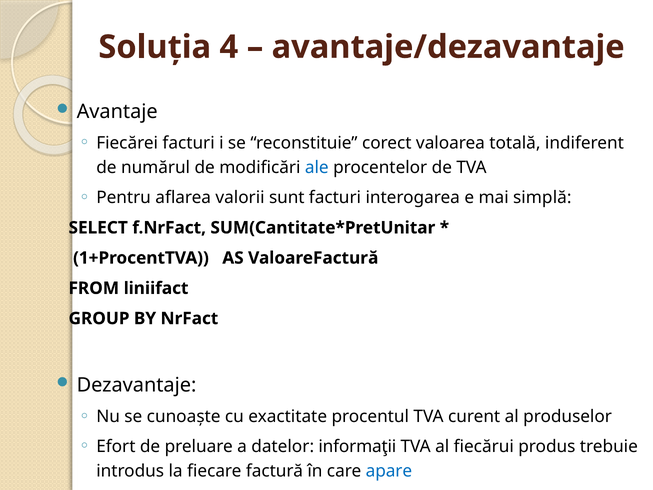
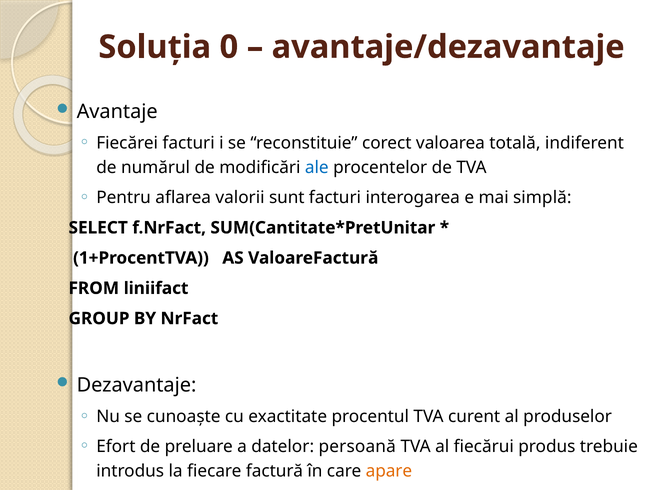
4: 4 -> 0
informaţii: informaţii -> persoană
apare colour: blue -> orange
